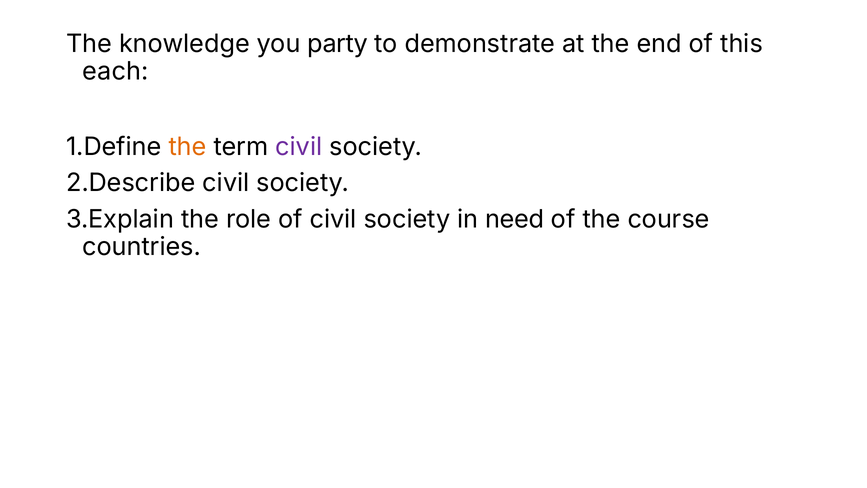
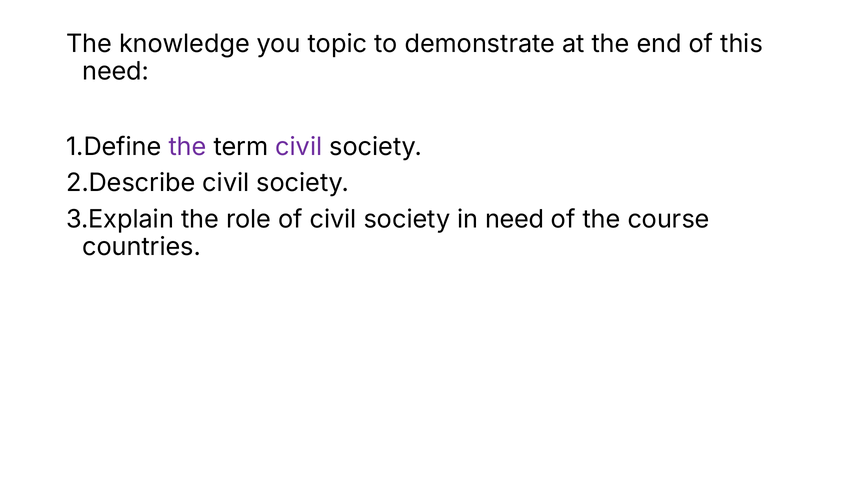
party: party -> topic
each at (115, 71): each -> need
the at (188, 147) colour: orange -> purple
